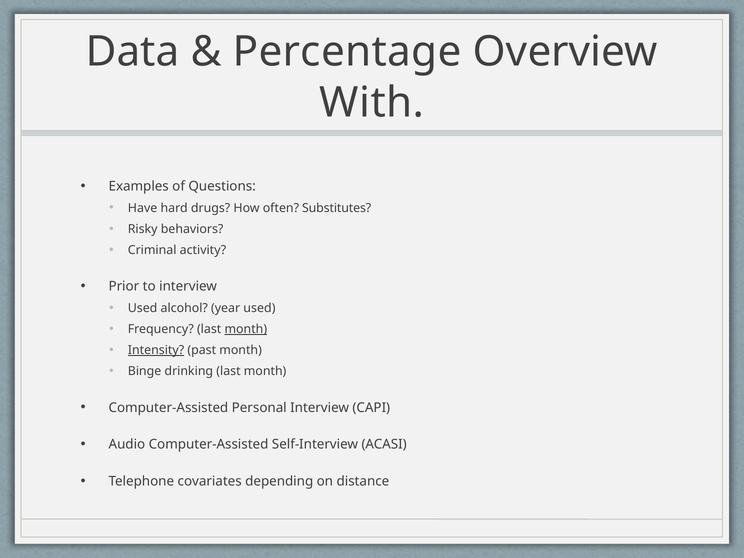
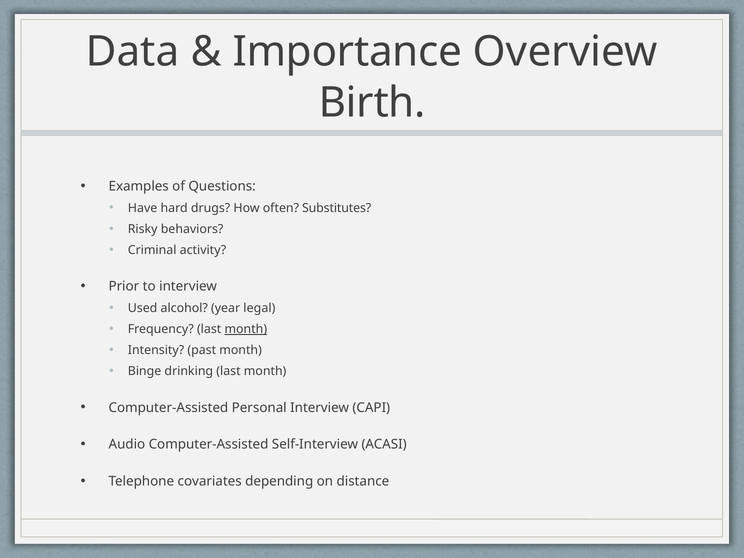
Percentage: Percentage -> Importance
With: With -> Birth
year used: used -> legal
Intensity underline: present -> none
